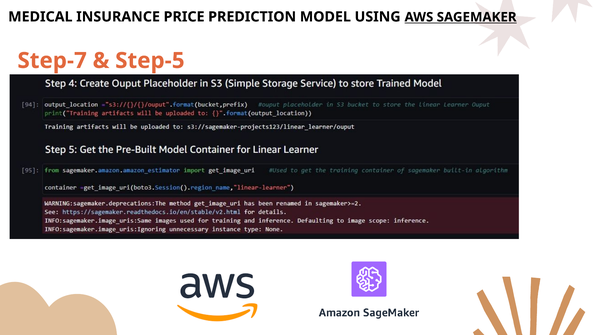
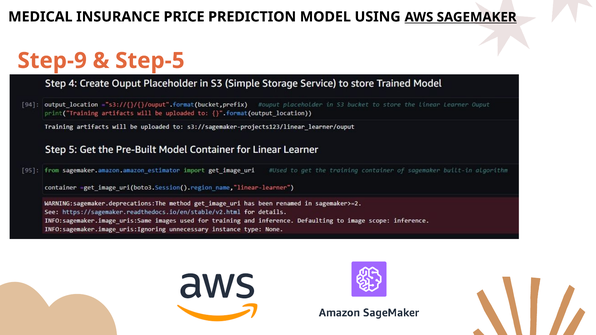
Step-7: Step-7 -> Step-9
